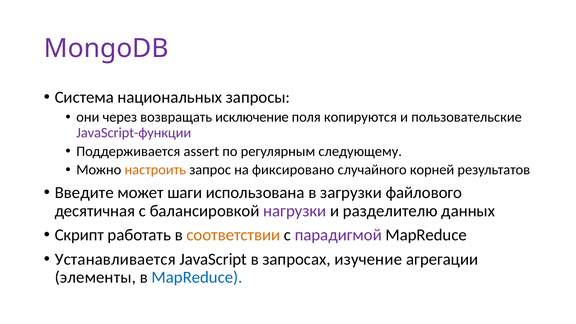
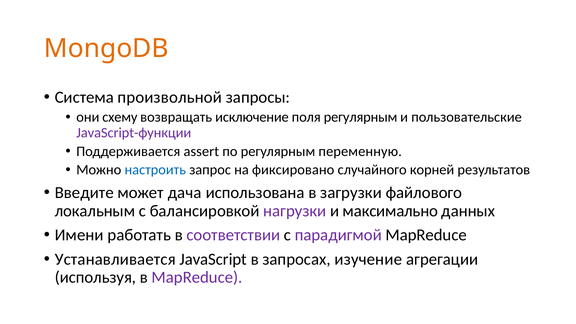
MongoDB colour: purple -> orange
национальных: национальных -> произвольной
через: через -> схему
поля копируются: копируются -> регулярным
следующему: следующему -> переменную
настроить colour: orange -> blue
шаги: шаги -> дача
десятичная: десятичная -> локальным
разделителю: разделителю -> максимально
Скрипт: Скрипт -> Имени
соответствии colour: orange -> purple
элементы: элементы -> используя
MapReduce at (197, 277) colour: blue -> purple
